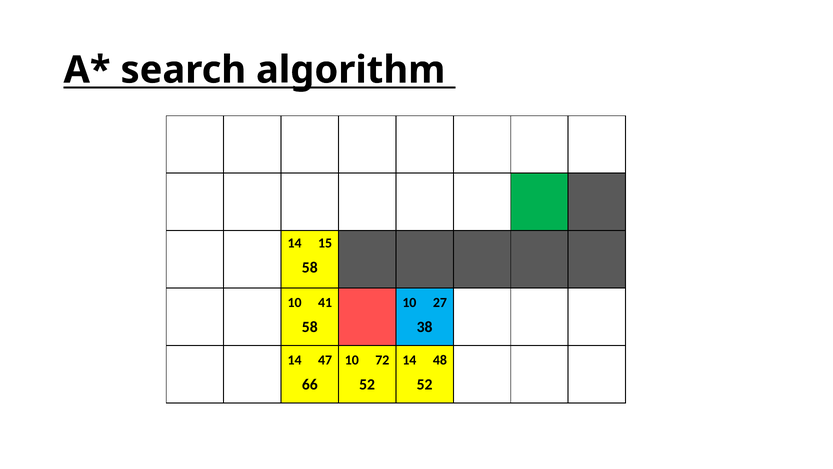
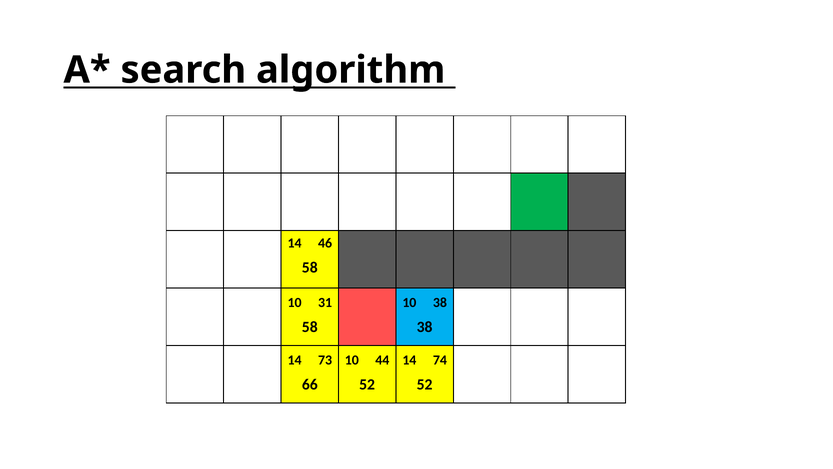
15: 15 -> 46
41: 41 -> 31
10 27: 27 -> 38
47: 47 -> 73
72: 72 -> 44
48: 48 -> 74
